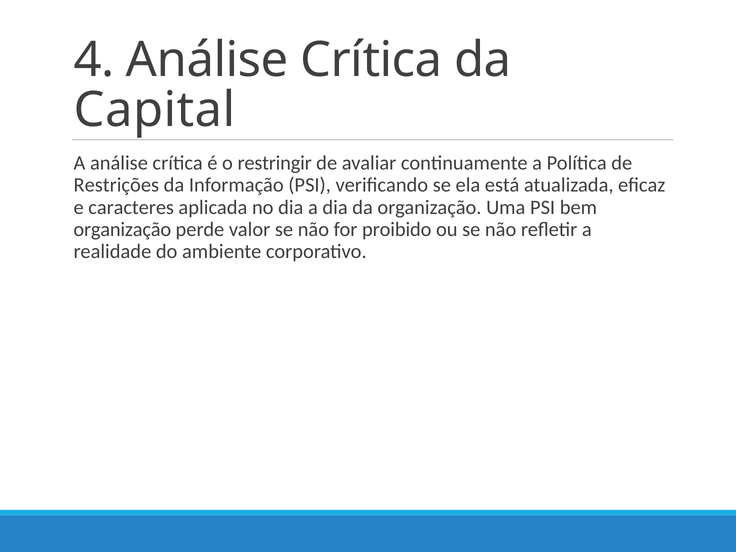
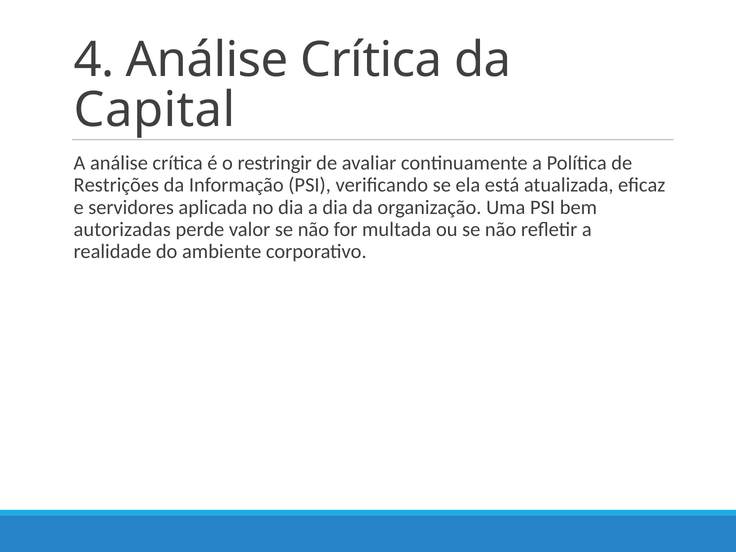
caracteres: caracteres -> servidores
organização at (122, 229): organização -> autorizadas
proibido: proibido -> multada
